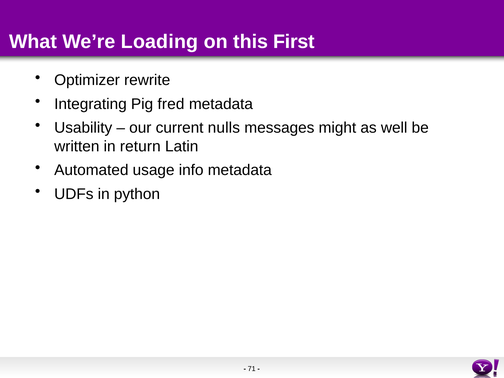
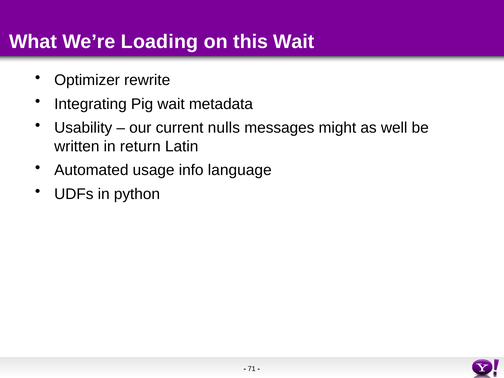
this First: First -> Wait
Pig fred: fred -> wait
info metadata: metadata -> language
